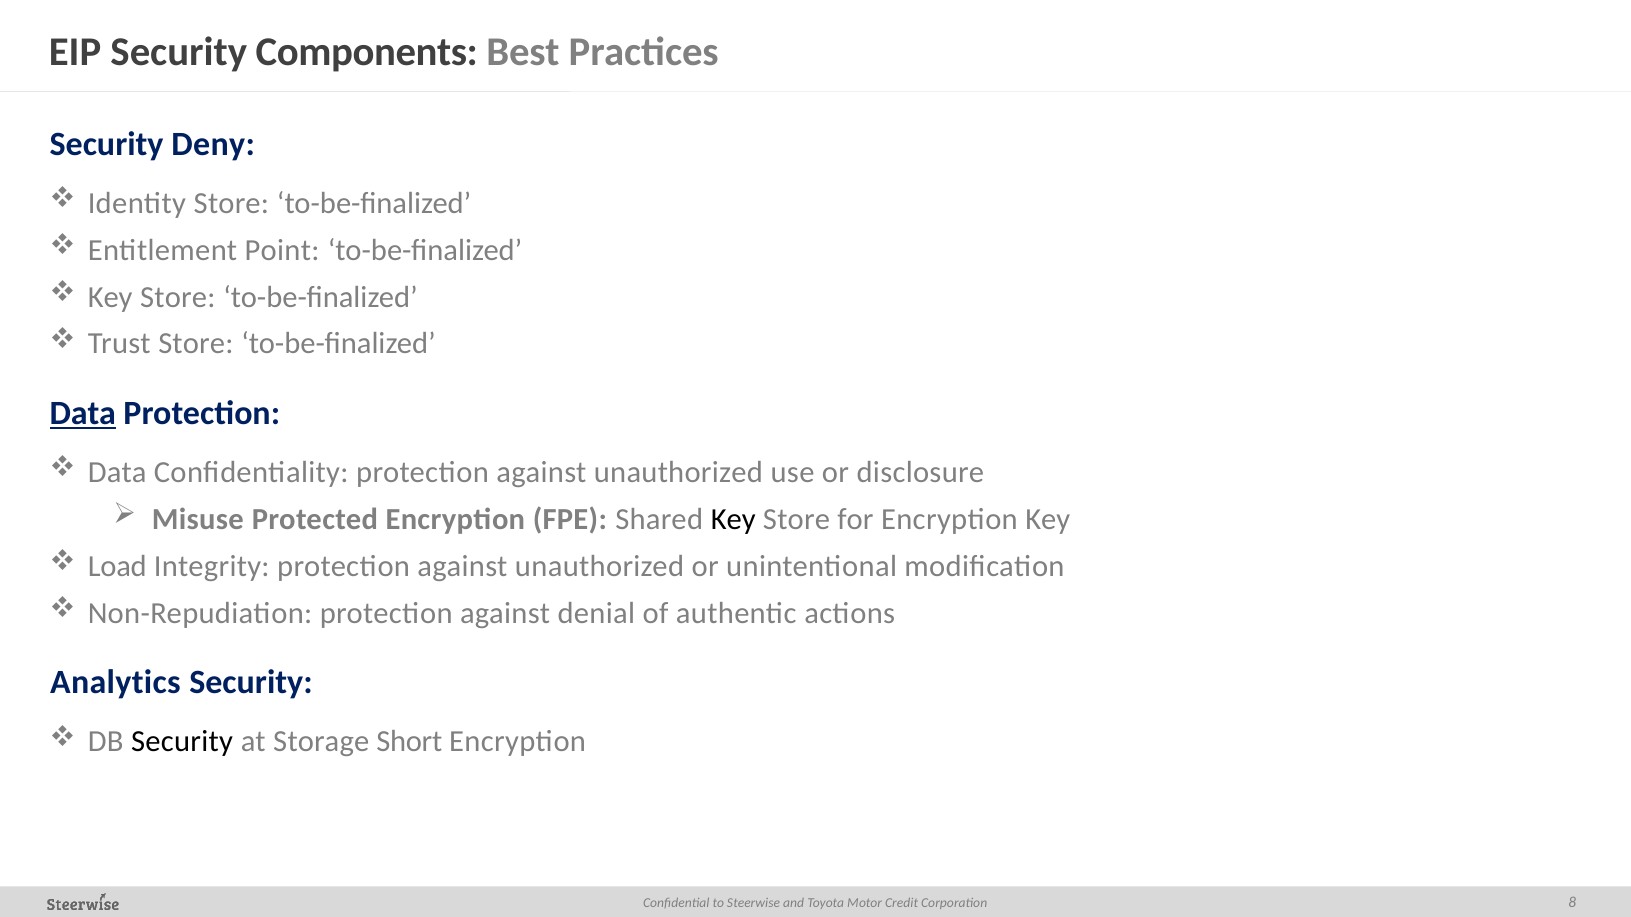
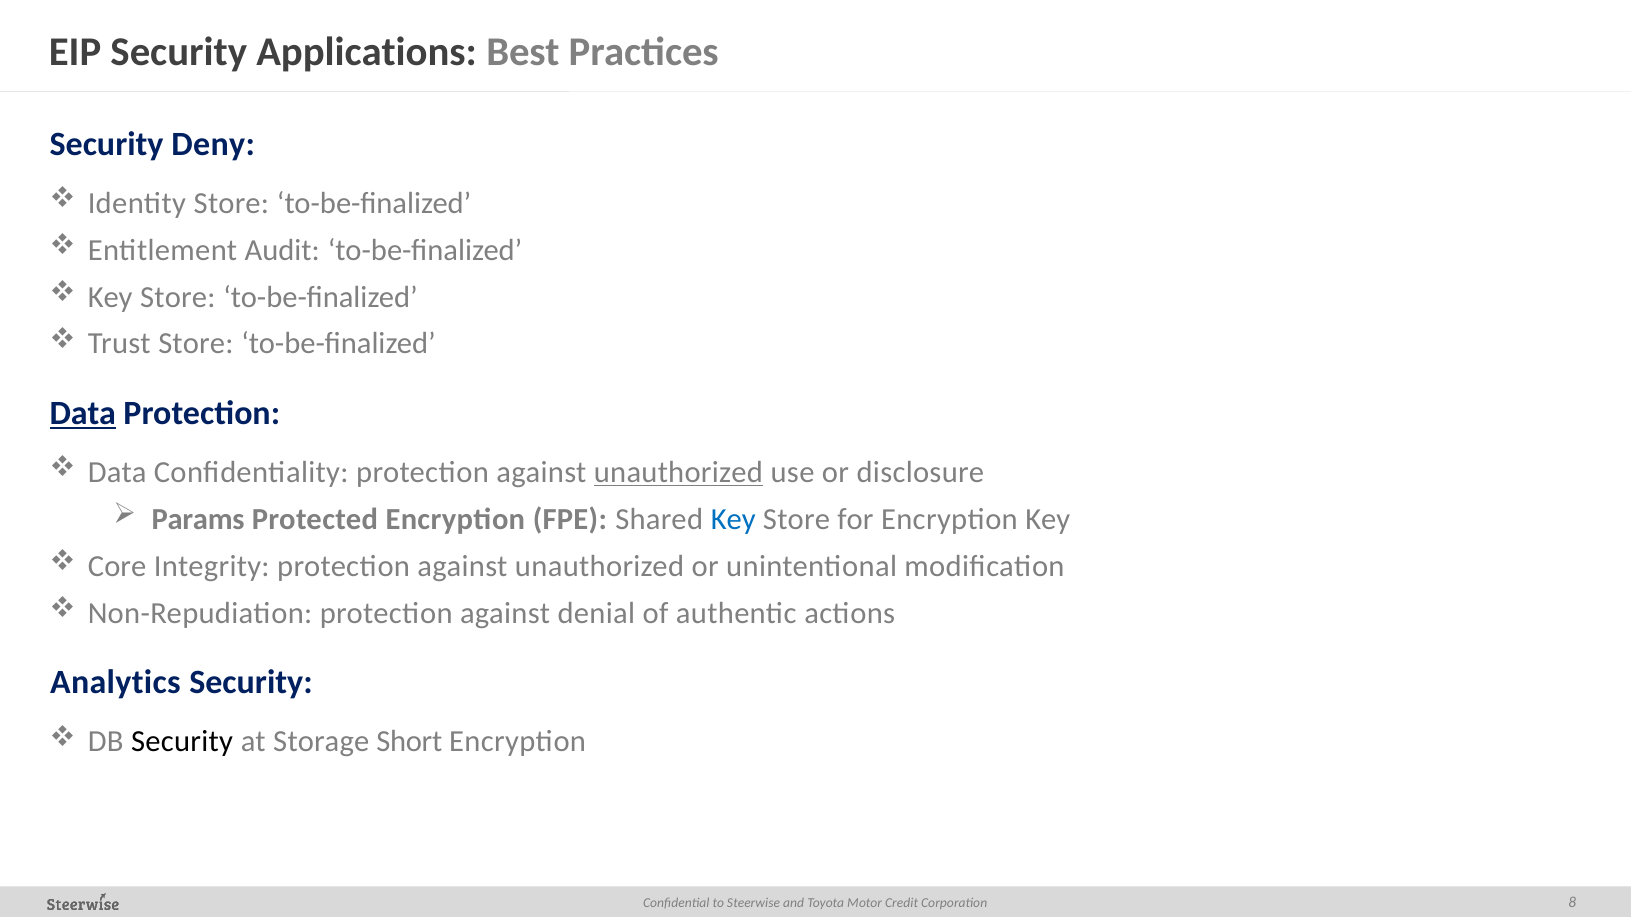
Components: Components -> Applications
Point: Point -> Audit
unauthorized at (678, 473) underline: none -> present
Misuse: Misuse -> Params
Key at (733, 519) colour: black -> blue
Load: Load -> Core
